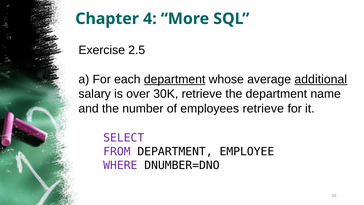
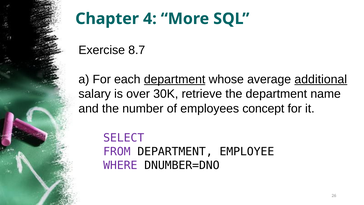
2.5: 2.5 -> 8.7
employees retrieve: retrieve -> concept
